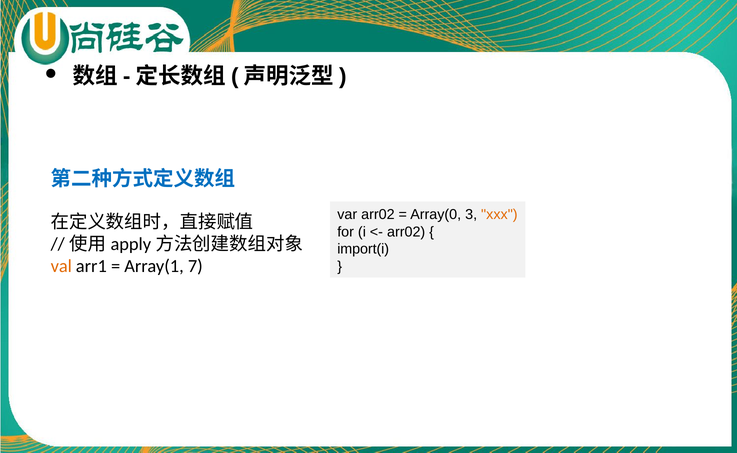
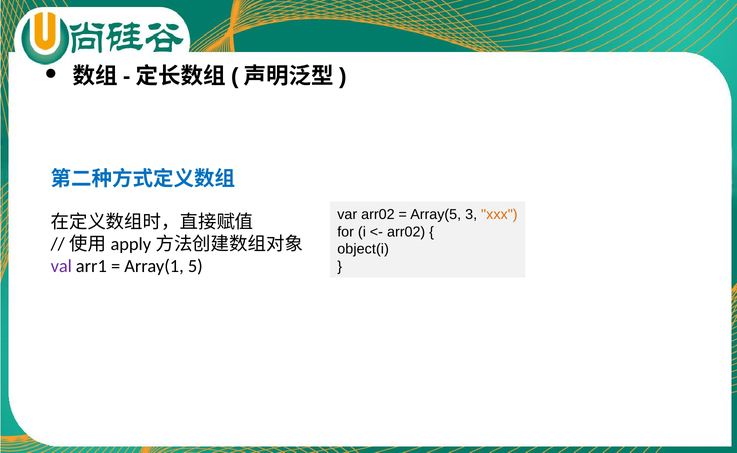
Array(0: Array(0 -> Array(5
import(i: import(i -> object(i
val colour: orange -> purple
7: 7 -> 5
